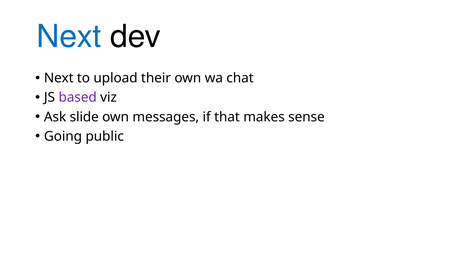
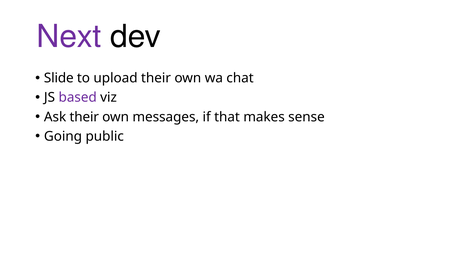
Next at (69, 37) colour: blue -> purple
Next at (59, 78): Next -> Slide
Ask slide: slide -> their
